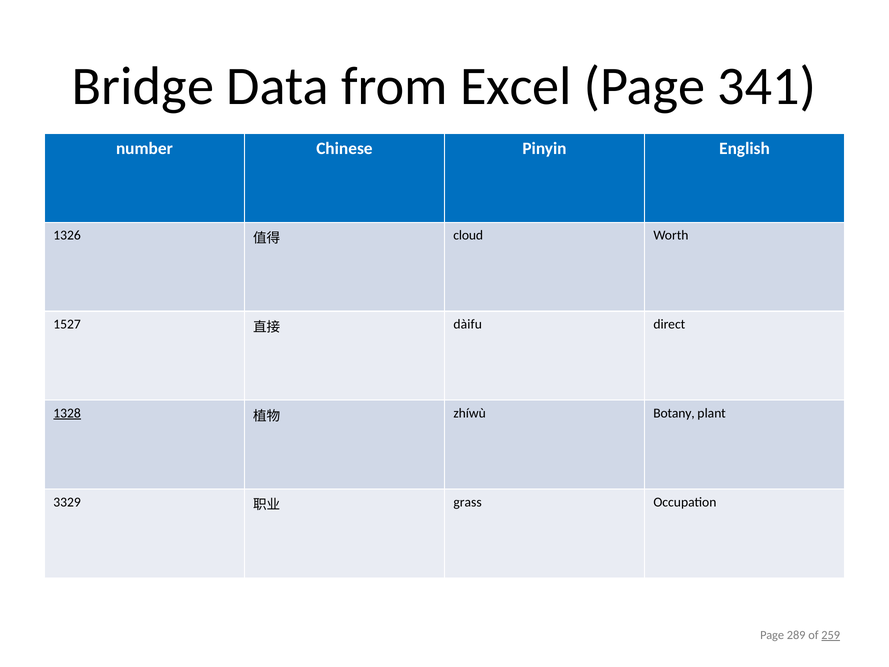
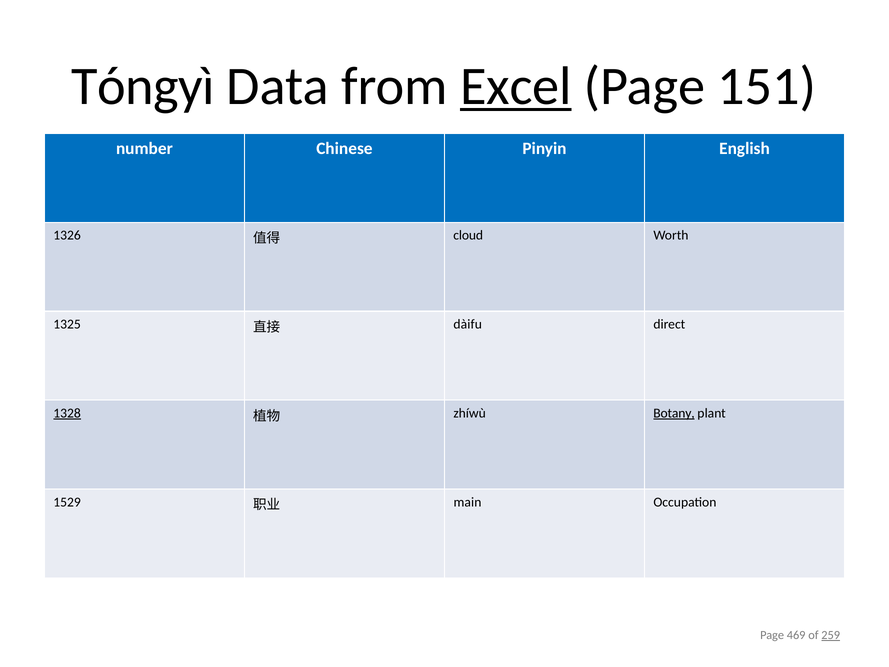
Bridge: Bridge -> Tóngyì
Excel underline: none -> present
341: 341 -> 151
1527: 1527 -> 1325
Botany underline: none -> present
3329: 3329 -> 1529
grass: grass -> main
289: 289 -> 469
